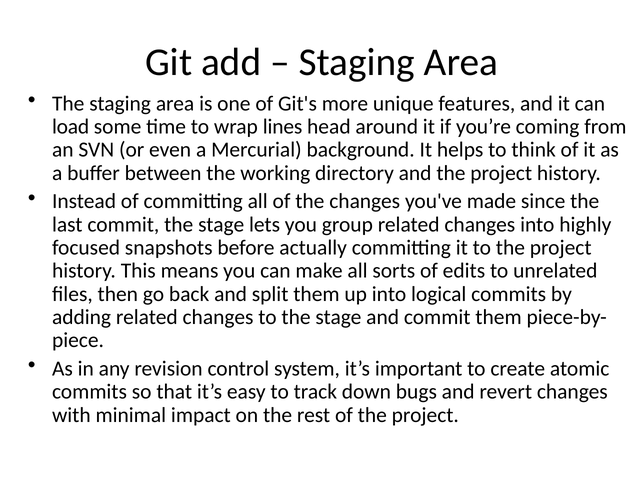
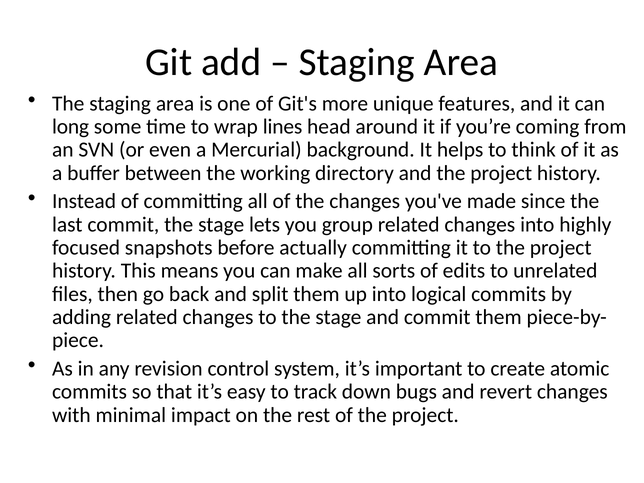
load: load -> long
